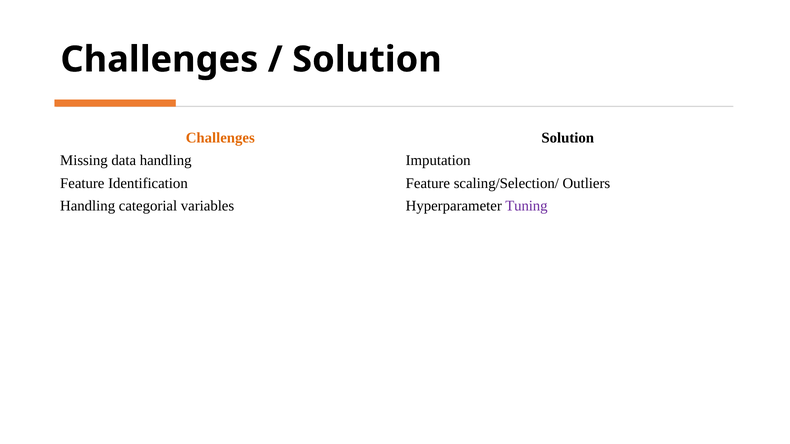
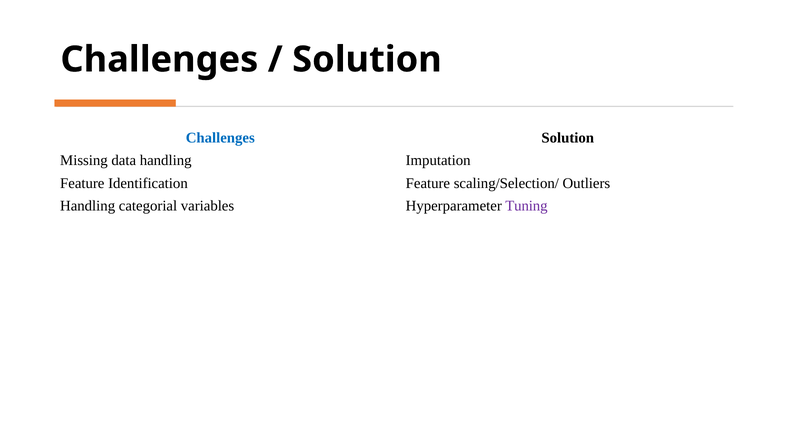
Challenges at (220, 138) colour: orange -> blue
